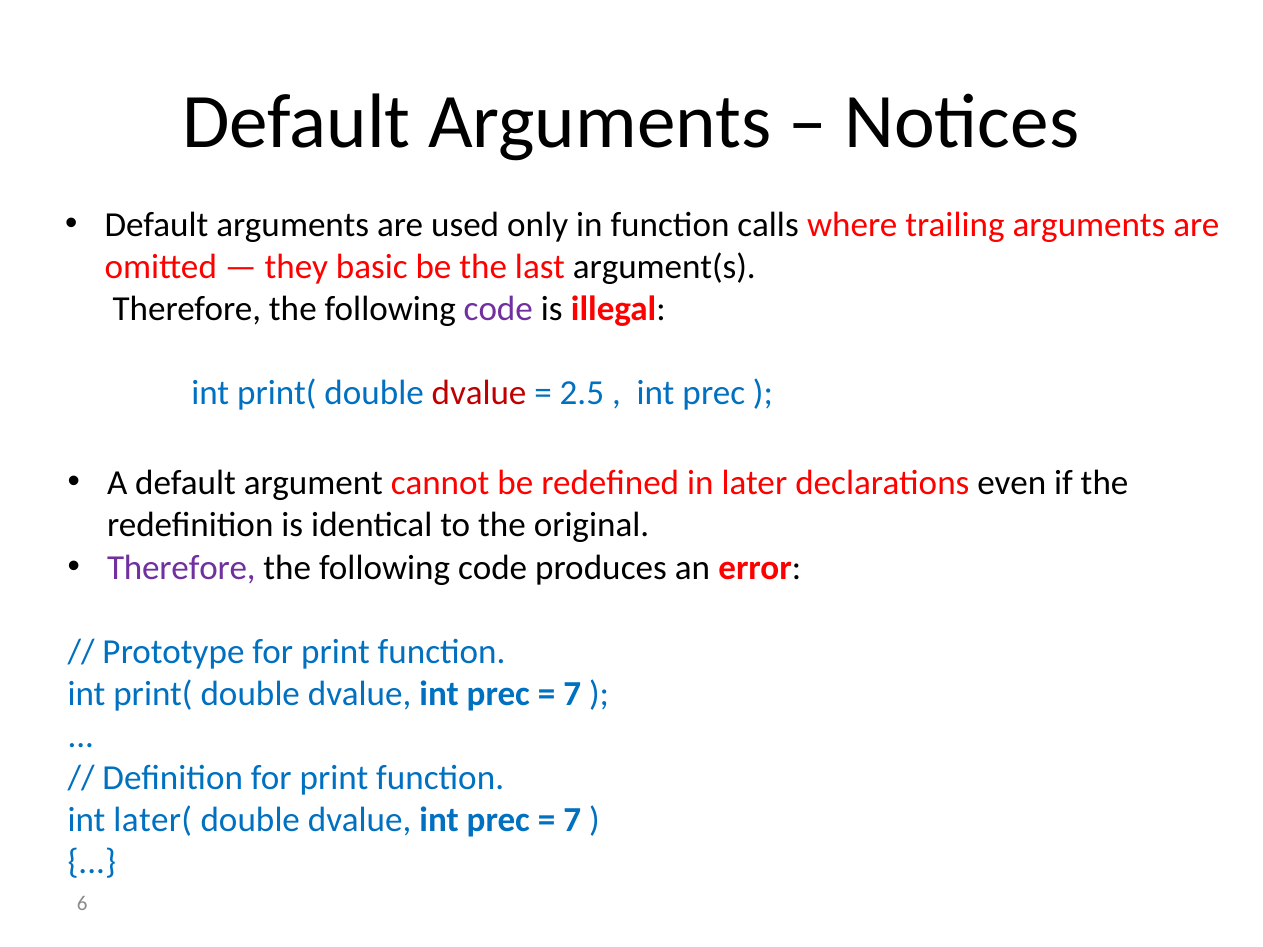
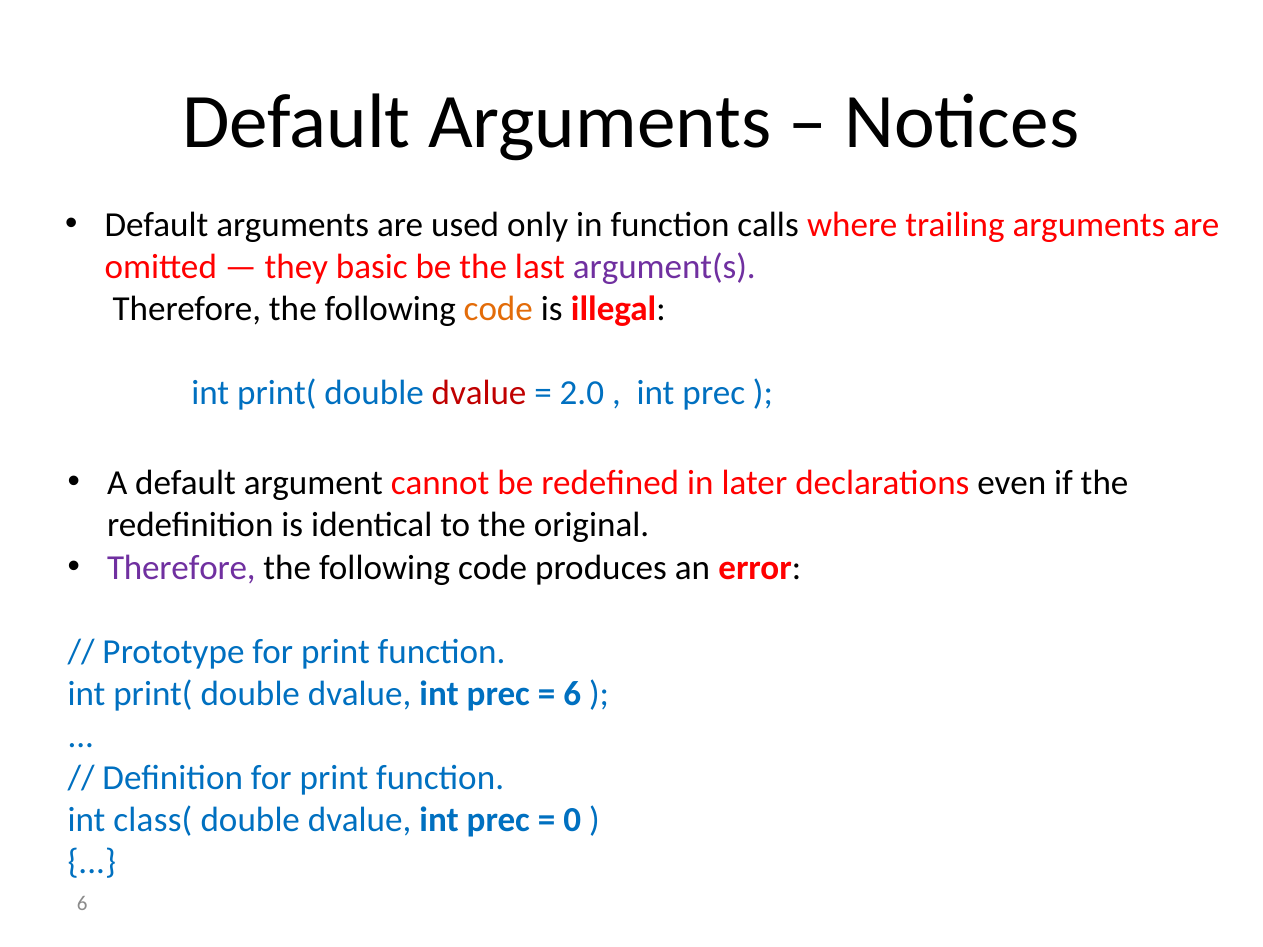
argument(s colour: black -> purple
code at (498, 309) colour: purple -> orange
2.5: 2.5 -> 2.0
7 at (572, 694): 7 -> 6
later(: later( -> class(
7 at (572, 820): 7 -> 0
